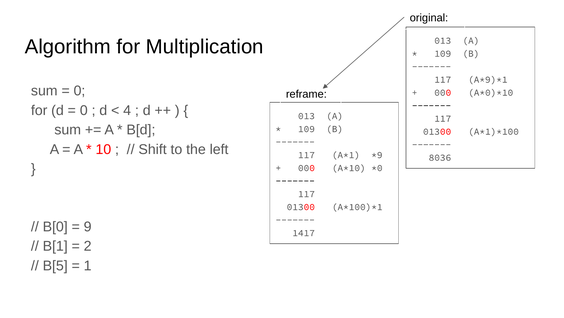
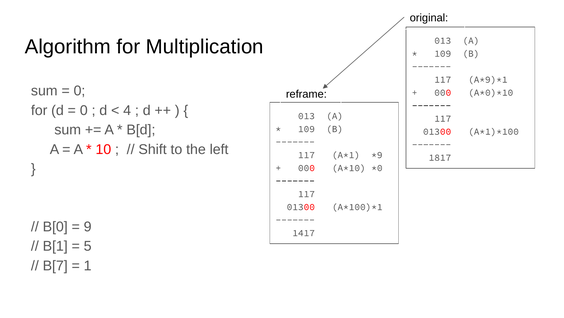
8036: 8036 -> 1817
2: 2 -> 5
B[5: B[5 -> B[7
